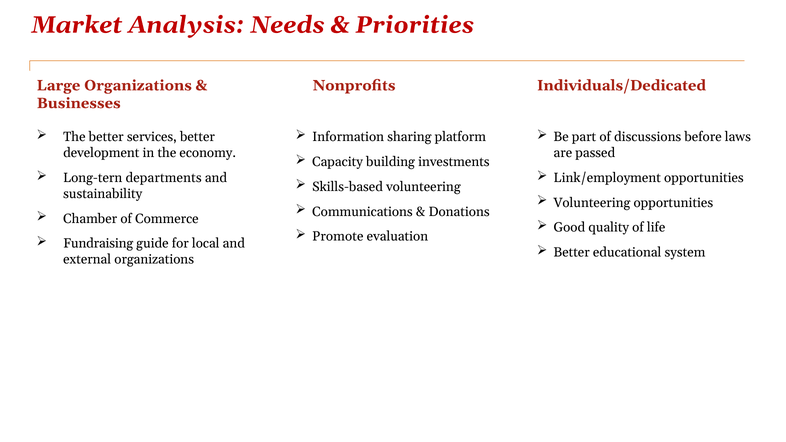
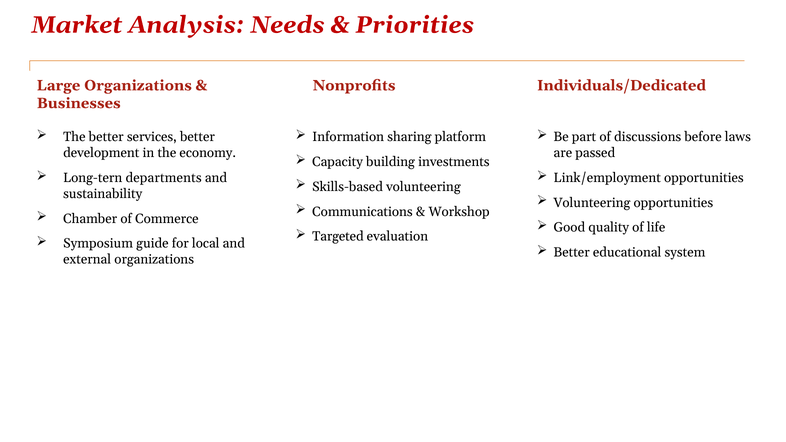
Donations: Donations -> Workshop
Promote: Promote -> Targeted
Fundraising: Fundraising -> Symposium
